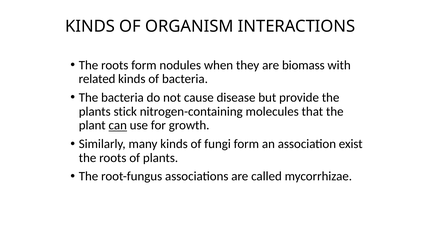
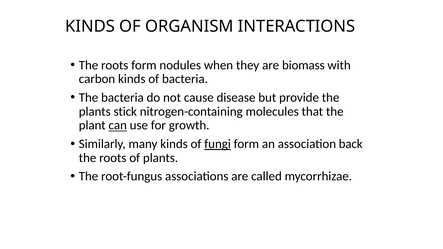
related: related -> carbon
fungi underline: none -> present
exist: exist -> back
